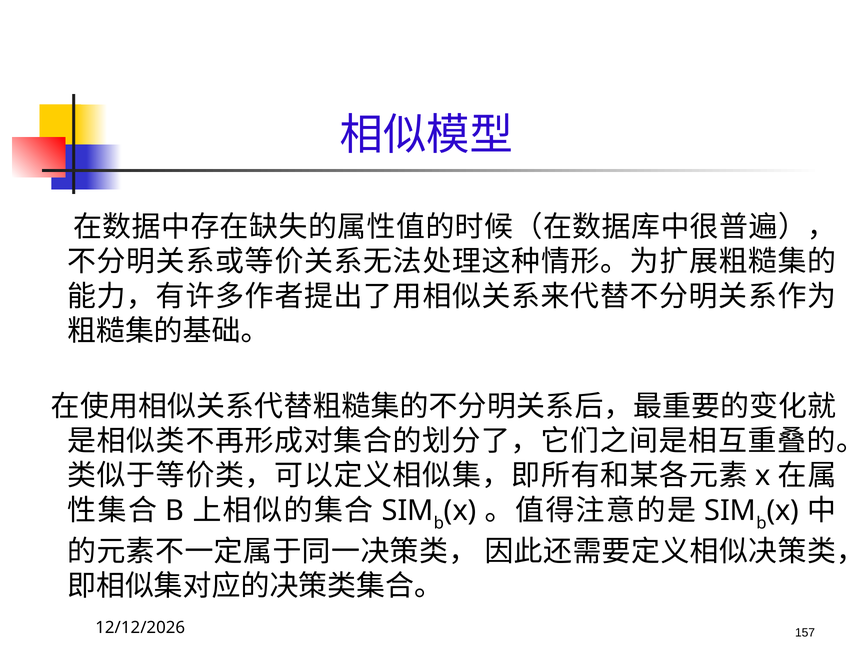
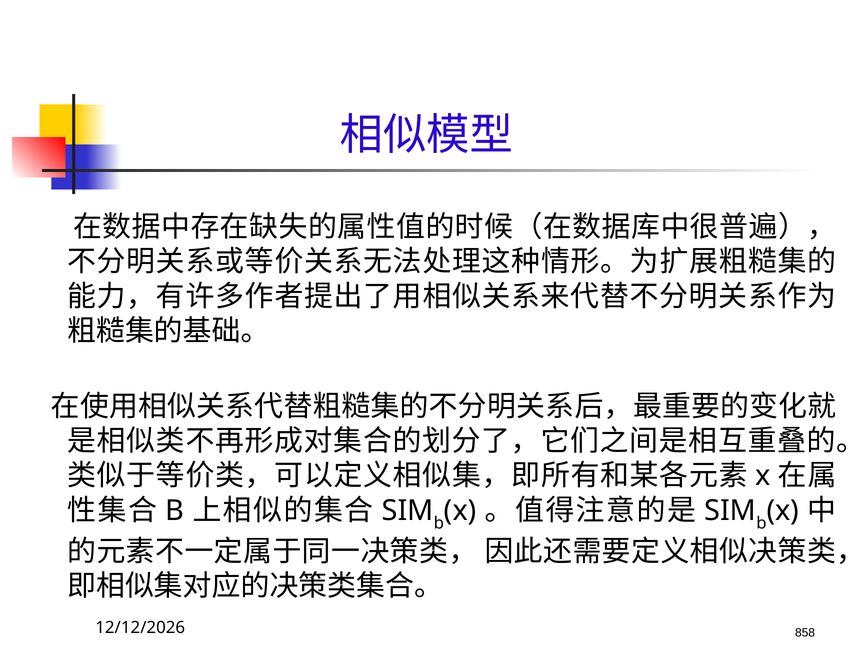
157: 157 -> 858
